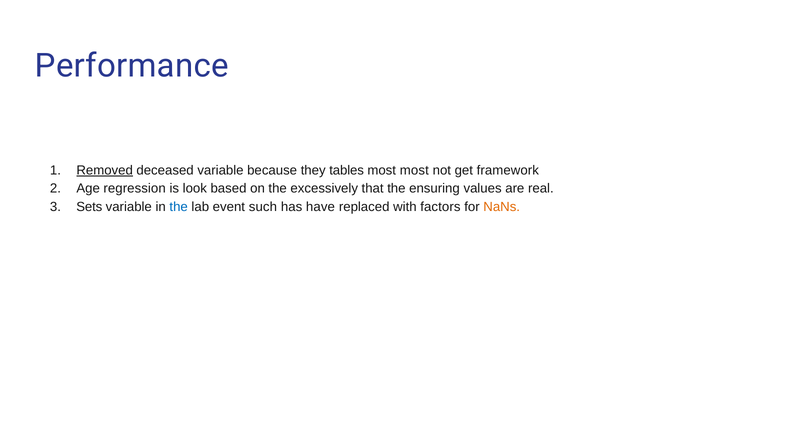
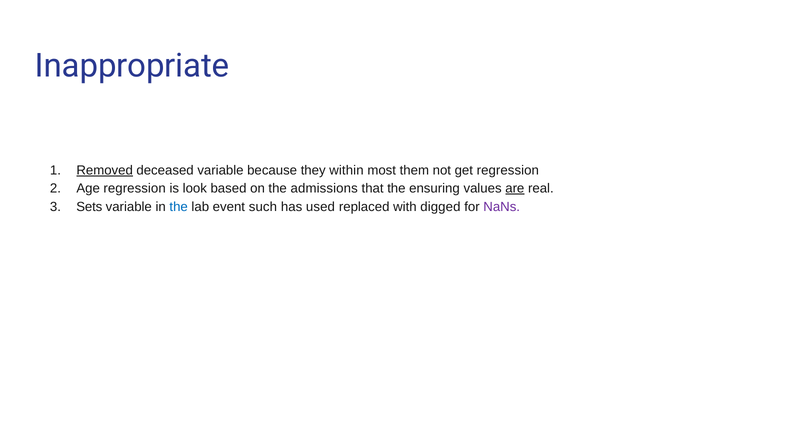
Performance: Performance -> Inappropriate
tables: tables -> within
most most: most -> them
get framework: framework -> regression
excessively: excessively -> admissions
are underline: none -> present
have: have -> used
factors: factors -> digged
NaNs colour: orange -> purple
